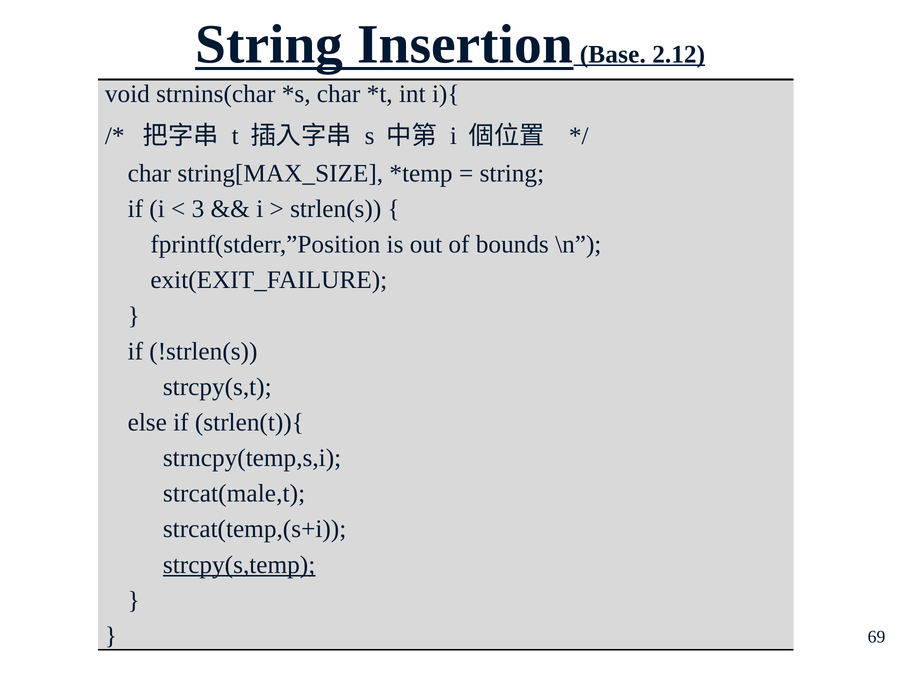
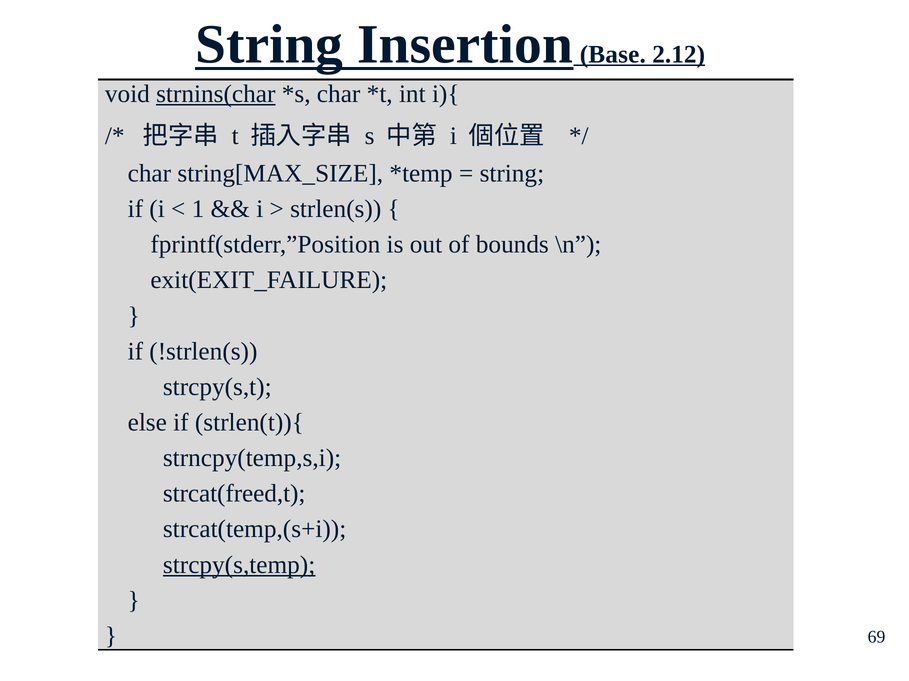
strnins(char underline: none -> present
3: 3 -> 1
strcat(male,t: strcat(male,t -> strcat(freed,t
